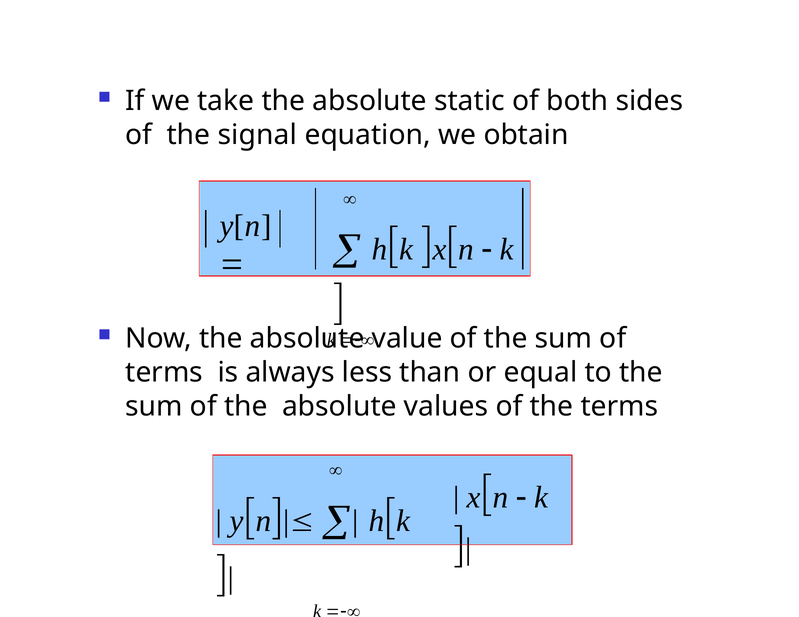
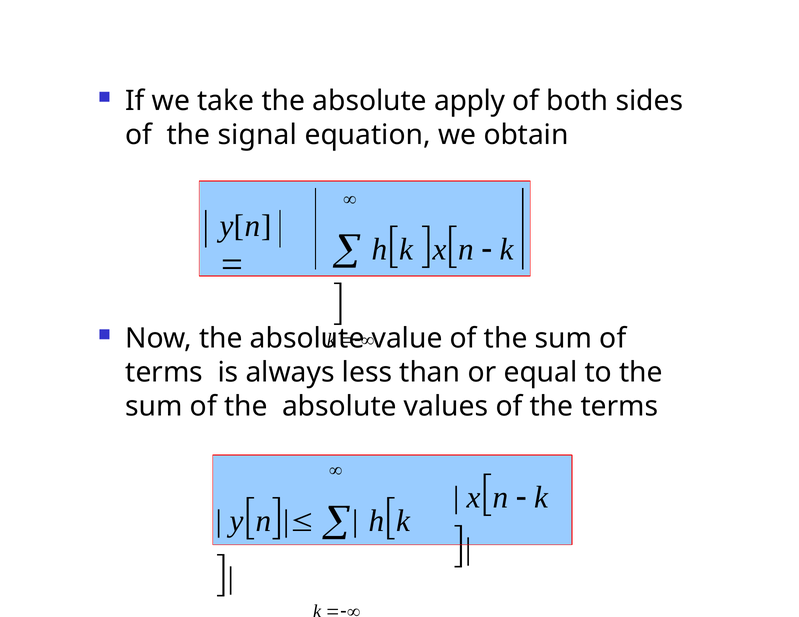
static: static -> apply
